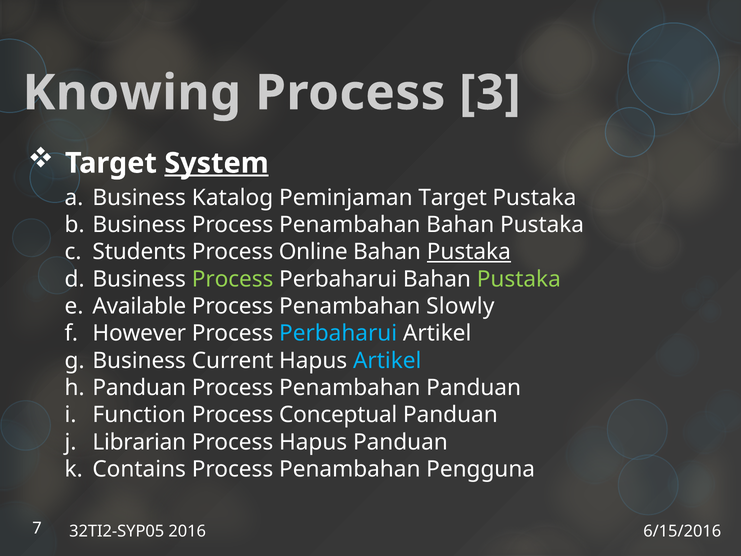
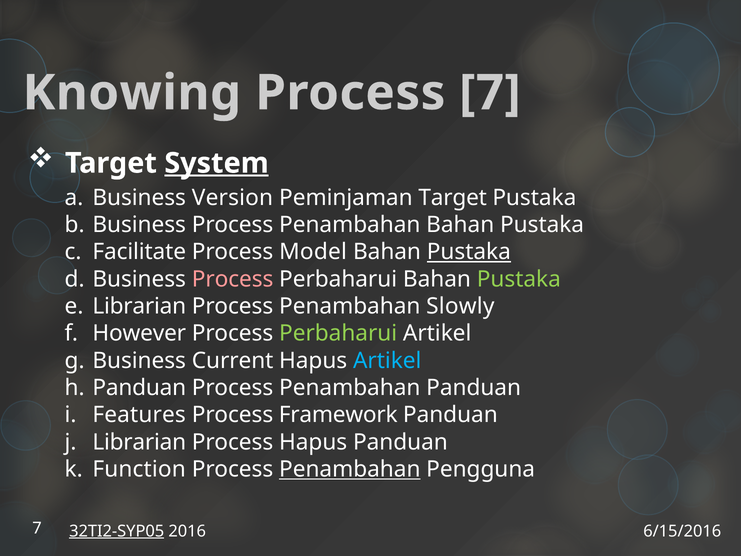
Process 3: 3 -> 7
Katalog: Katalog -> Version
Students: Students -> Facilitate
Online: Online -> Model
Process at (233, 279) colour: light green -> pink
Available at (139, 306): Available -> Librarian
Perbaharui at (338, 333) colour: light blue -> light green
Function: Function -> Features
Conceptual: Conceptual -> Framework
Contains: Contains -> Function
Penambahan at (350, 469) underline: none -> present
32TI2-SYP05 underline: none -> present
